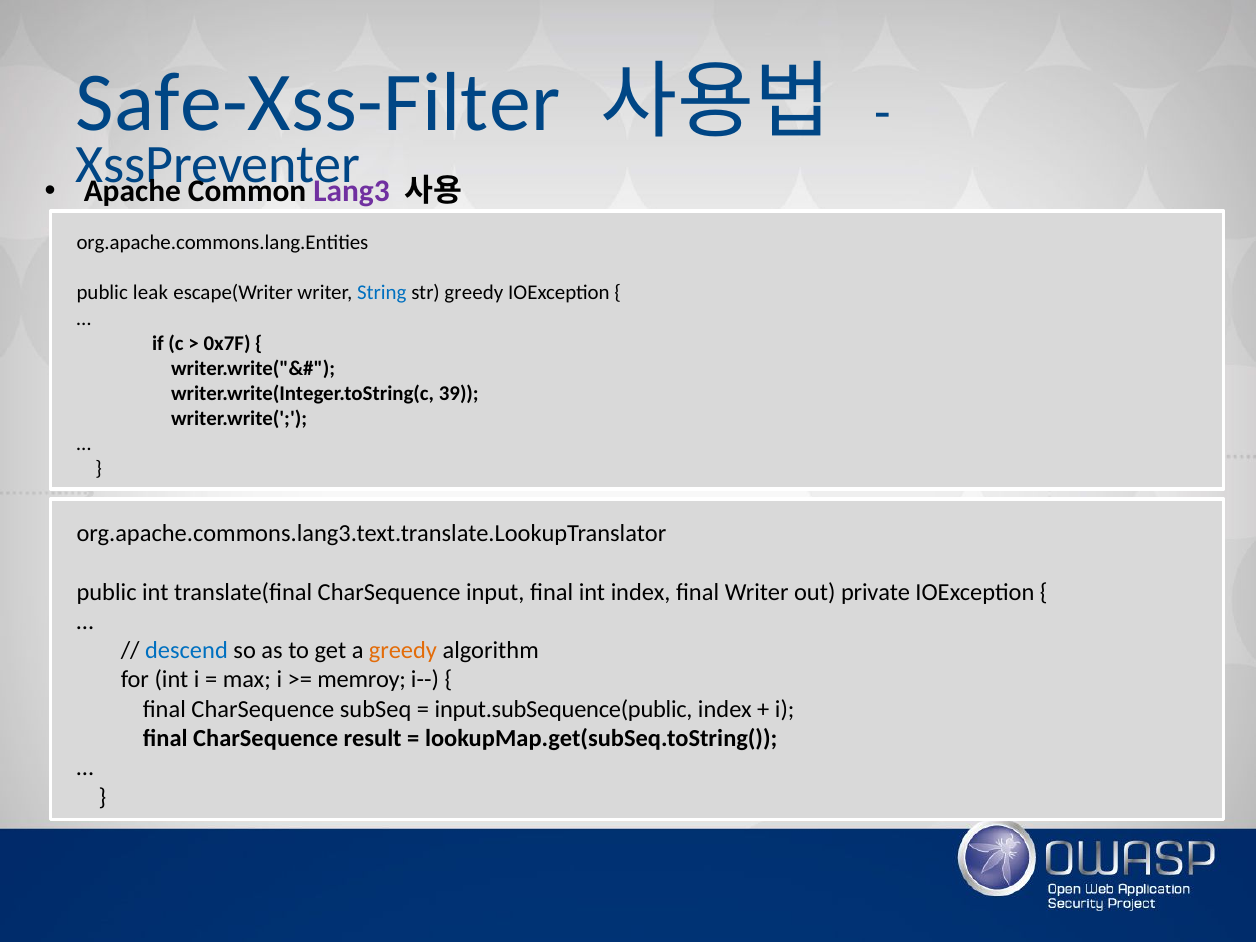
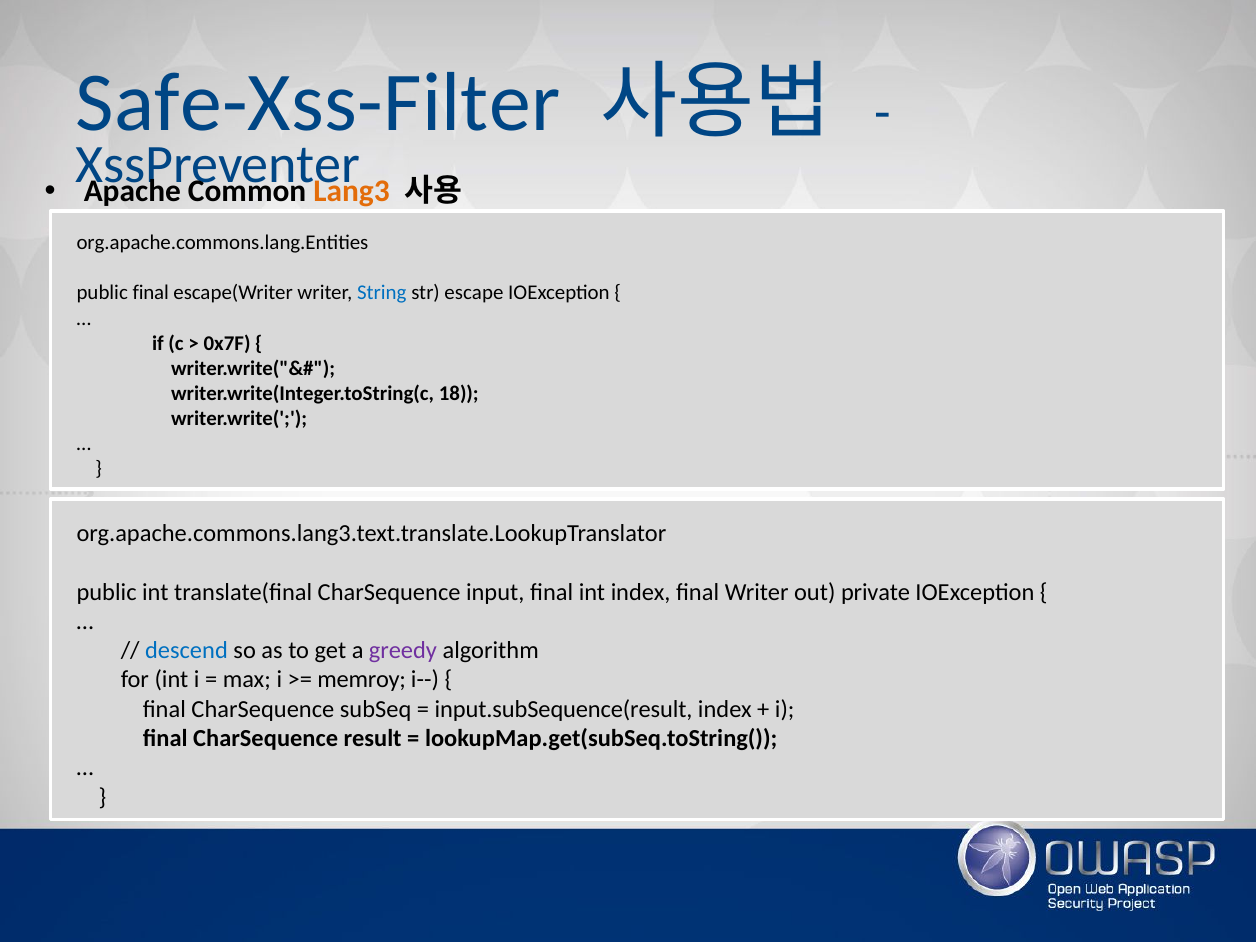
Lang3 colour: purple -> orange
public leak: leak -> final
str greedy: greedy -> escape
39: 39 -> 18
greedy at (403, 651) colour: orange -> purple
input.subSequence(public: input.subSequence(public -> input.subSequence(result
